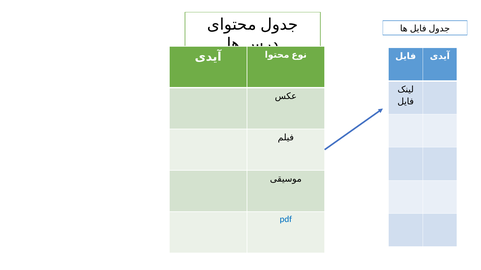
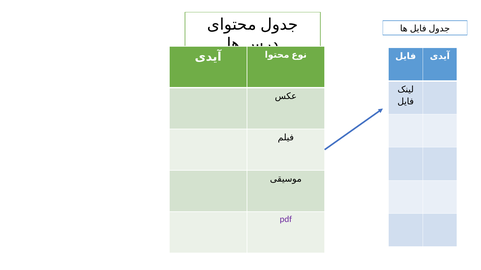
pdf colour: blue -> purple
